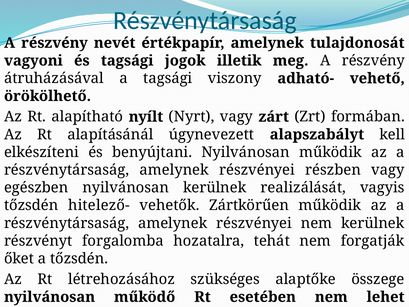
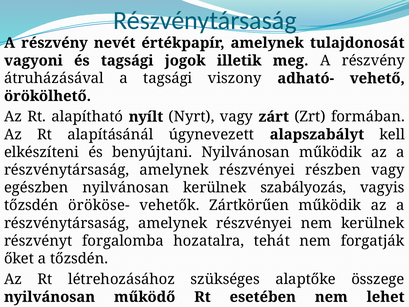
realizálását: realizálását -> szabályozás
hitelező-: hitelező- -> örököse-
